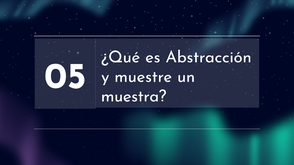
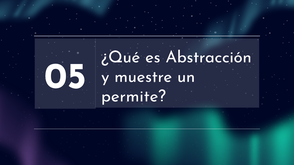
muestra: muestra -> permite
